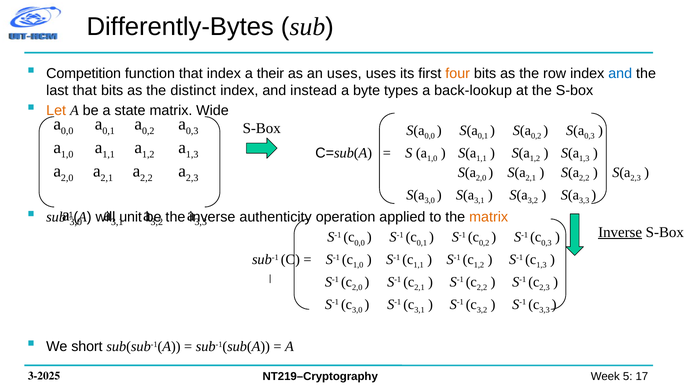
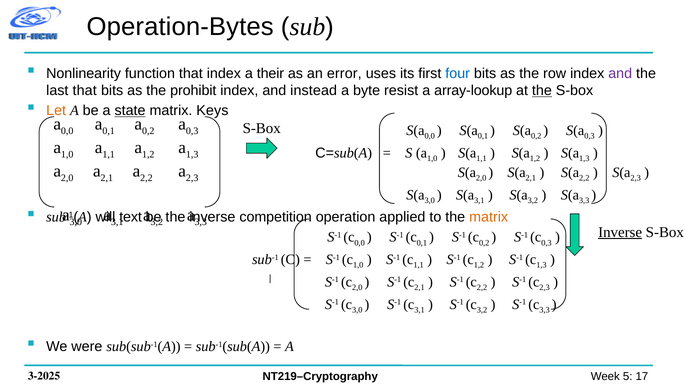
Differently-Bytes: Differently-Bytes -> Operation-Bytes
Competition: Competition -> Nonlinearity
an uses: uses -> error
four colour: orange -> blue
and at (620, 73) colour: blue -> purple
distinct: distinct -> prohibit
types: types -> resist
back-lookup: back-lookup -> array-lookup
the at (542, 91) underline: none -> present
state underline: none -> present
Wide: Wide -> Keys
unit: unit -> text
authenticity: authenticity -> competition
short: short -> were
